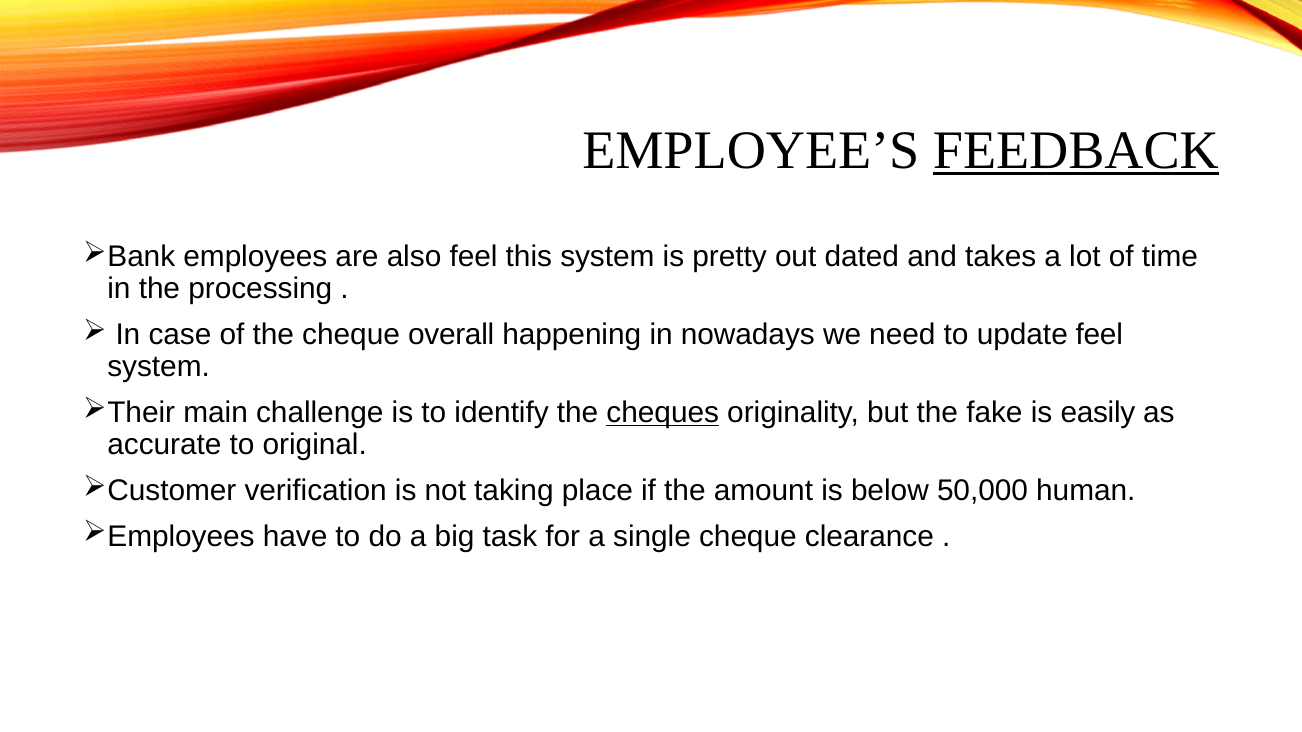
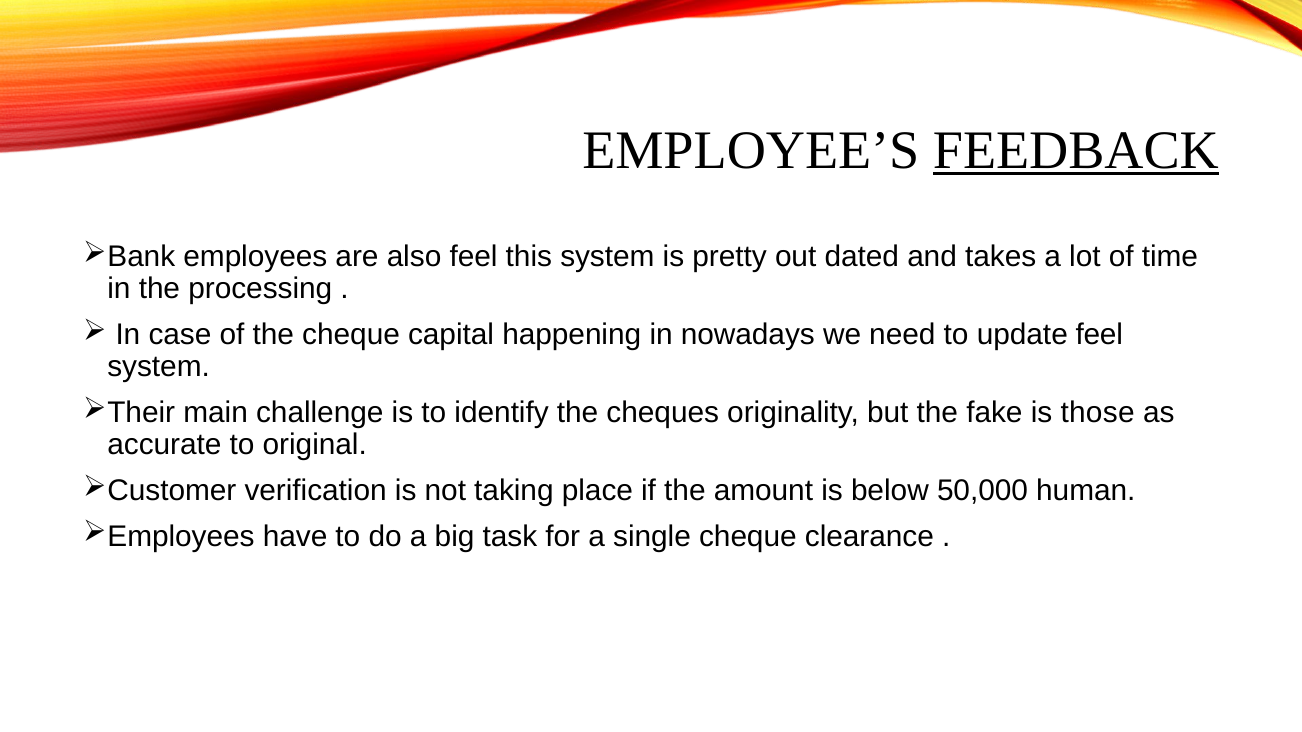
overall: overall -> capital
cheques underline: present -> none
easily: easily -> those
